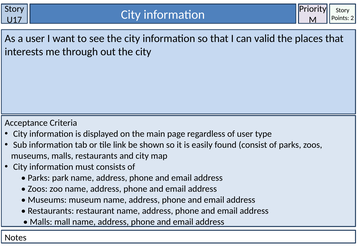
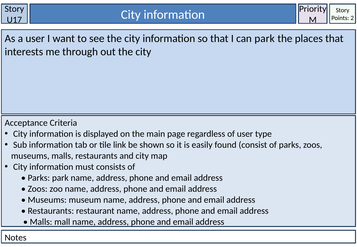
can valid: valid -> park
